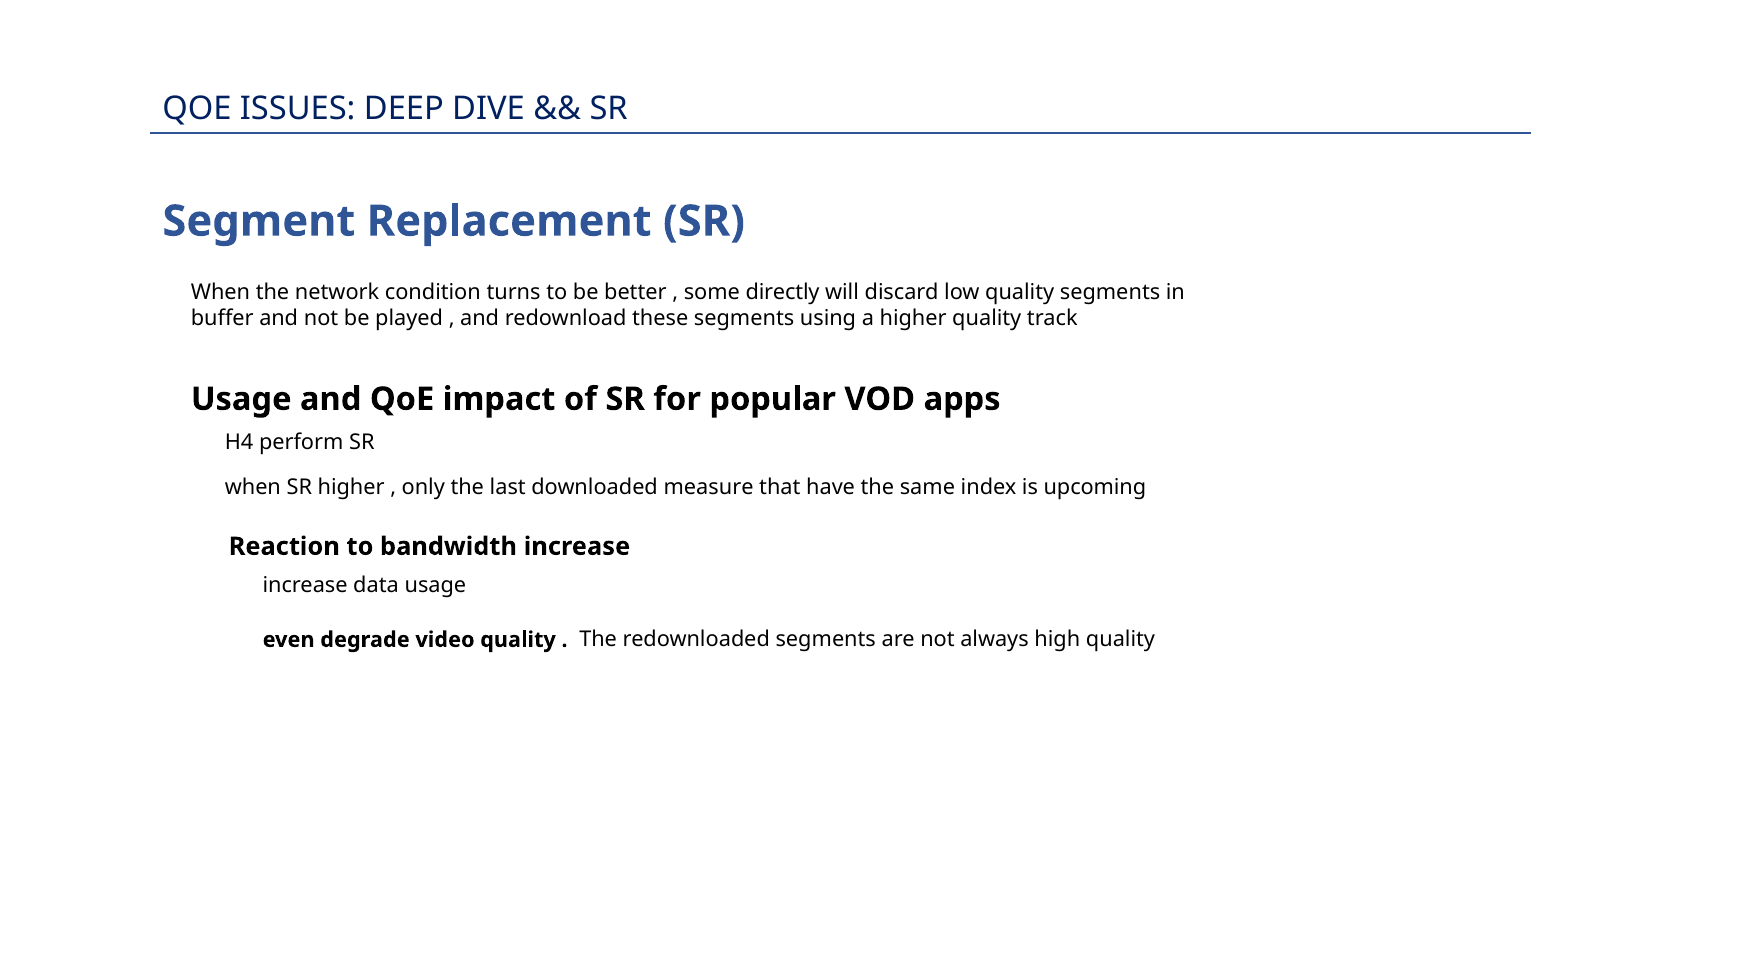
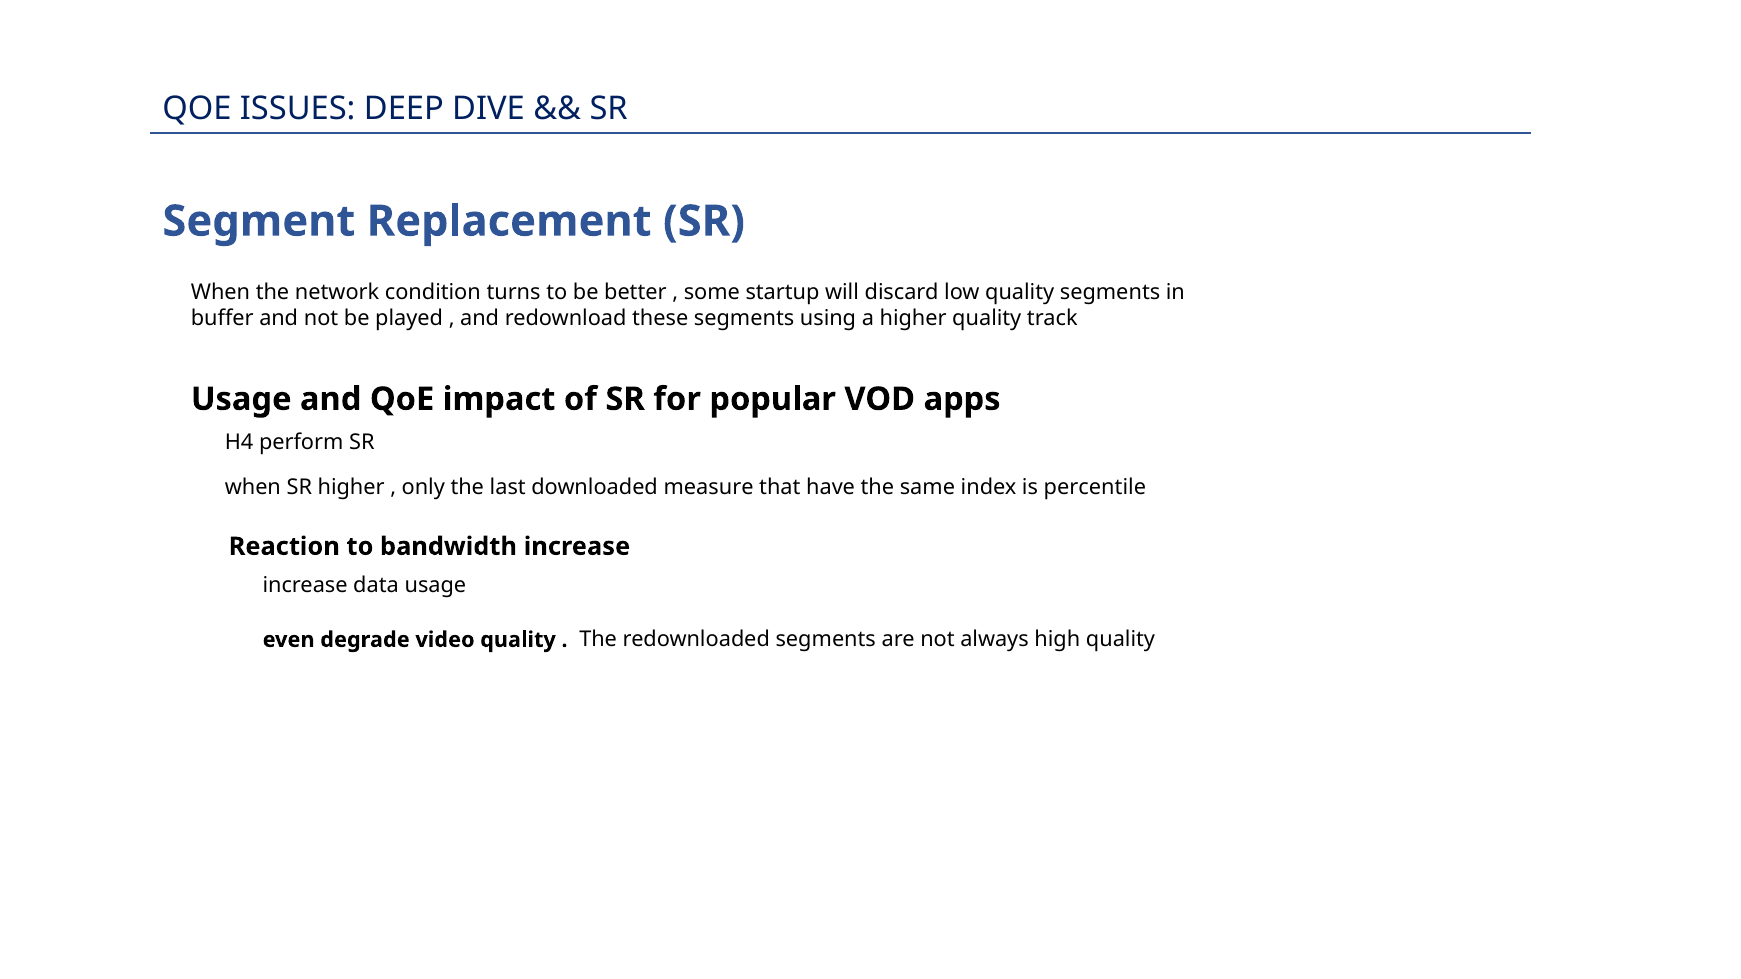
directly: directly -> startup
upcoming: upcoming -> percentile
